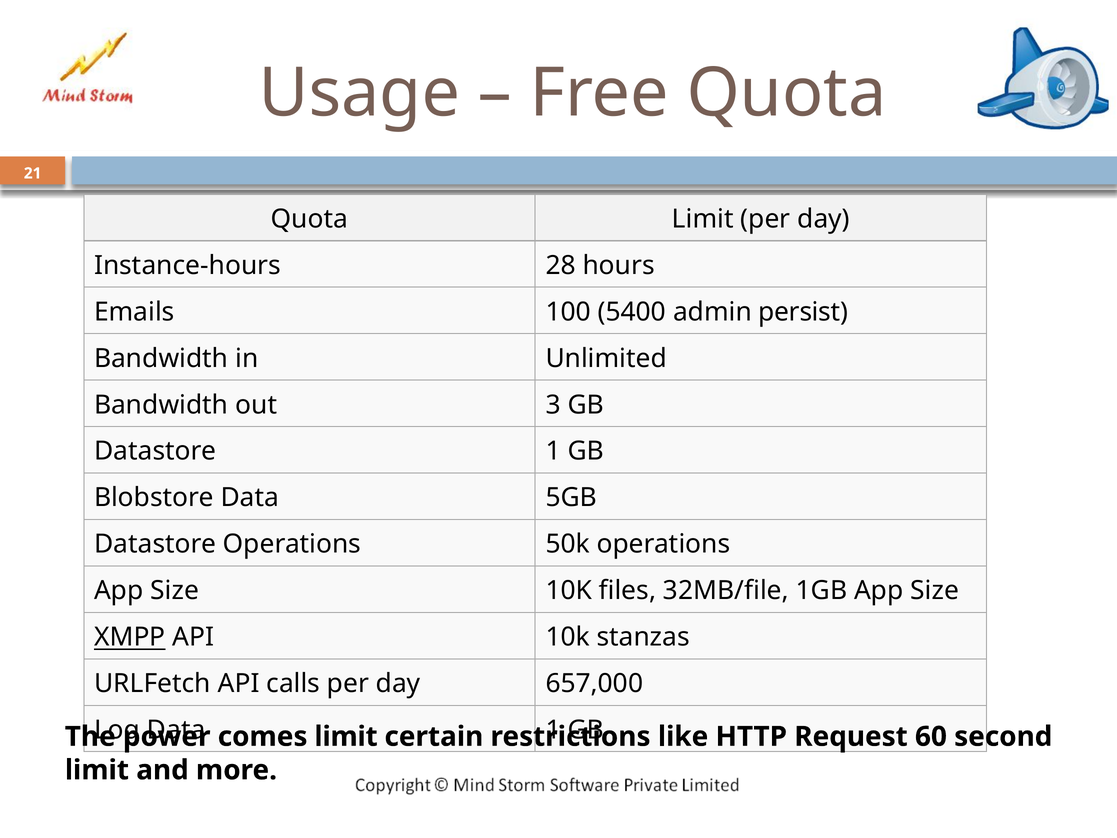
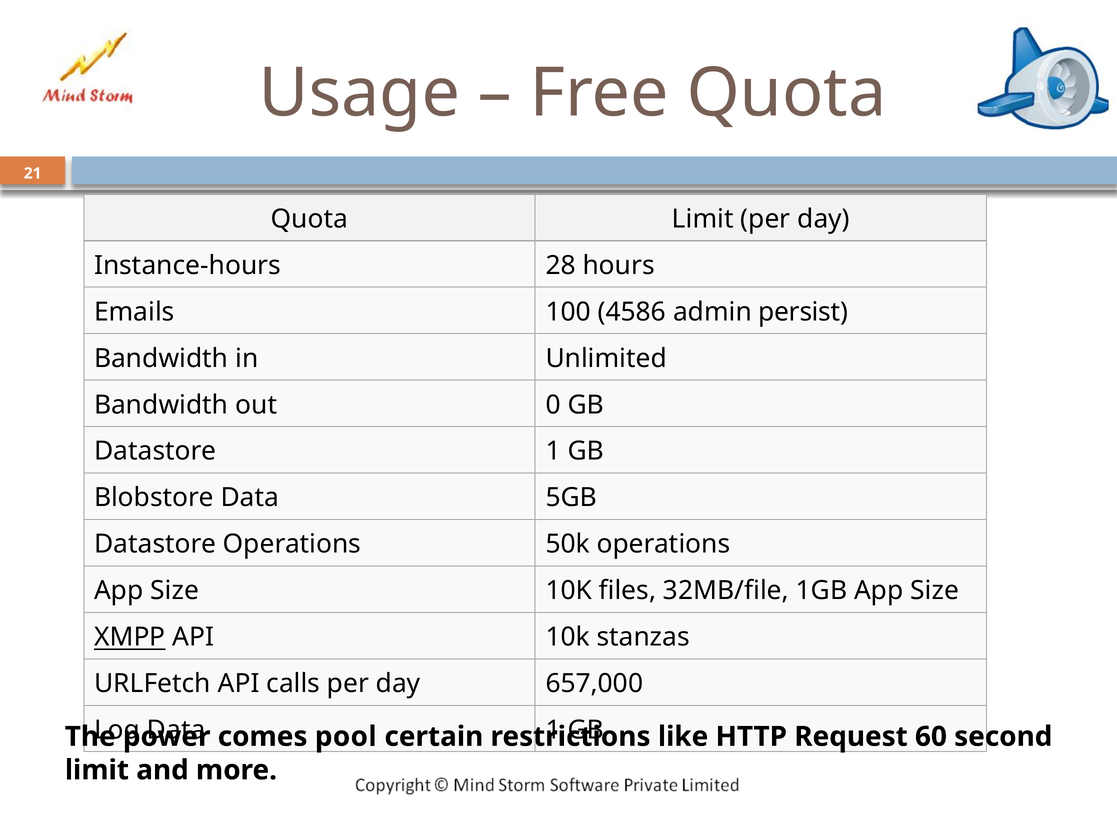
5400: 5400 -> 4586
3: 3 -> 0
comes limit: limit -> pool
